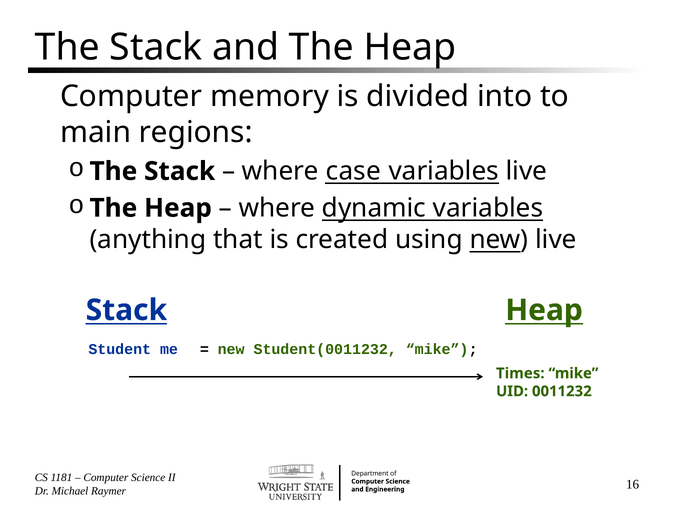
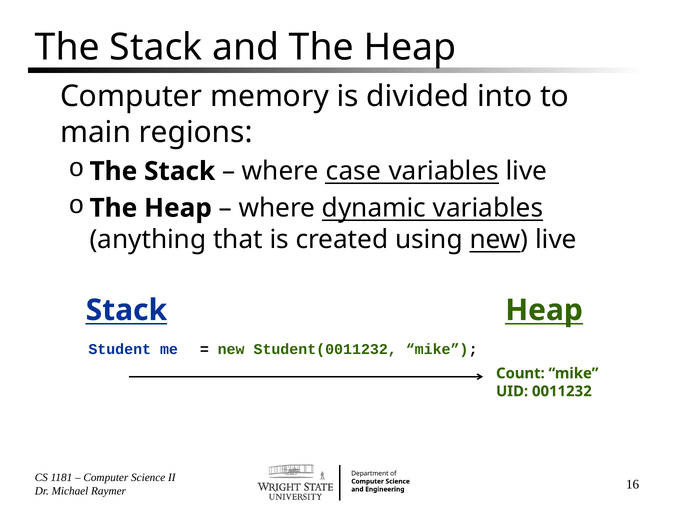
Times: Times -> Count
